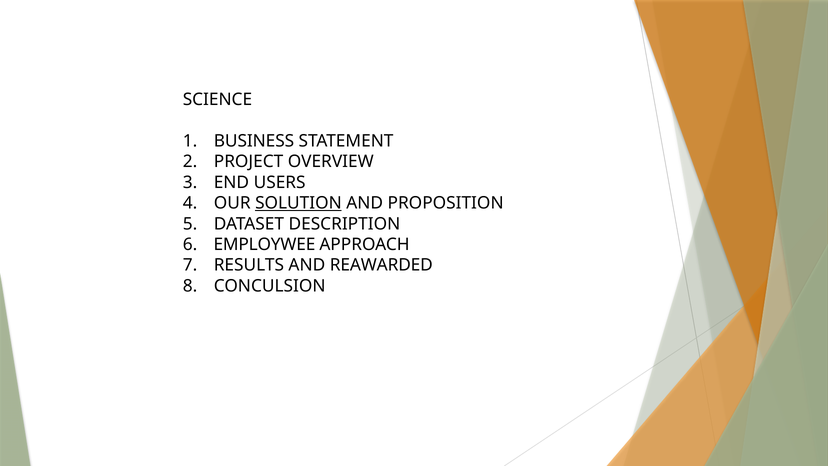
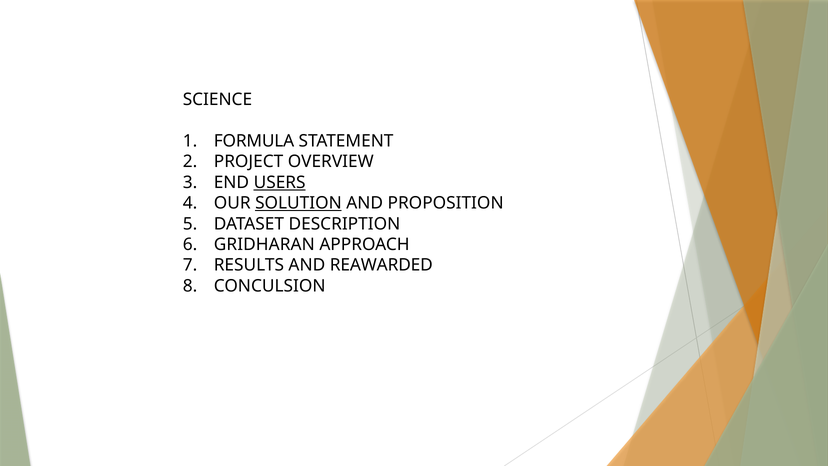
BUSINESS: BUSINESS -> FORMULA
USERS underline: none -> present
EMPLOYWEE: EMPLOYWEE -> GRIDHARAN
